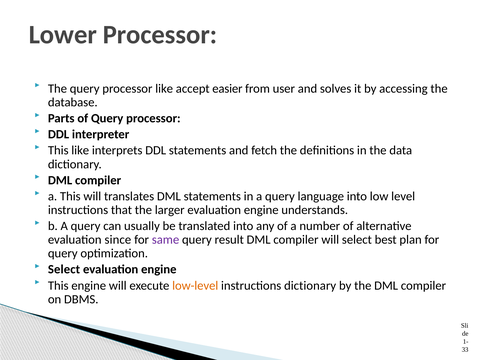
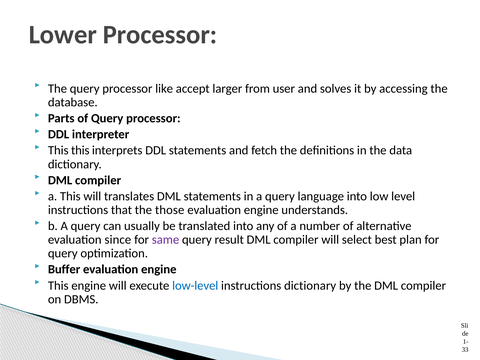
easier: easier -> larger
This like: like -> this
larger: larger -> those
Select at (64, 269): Select -> Buffer
low-level colour: orange -> blue
